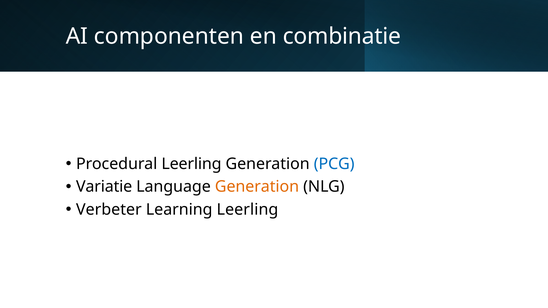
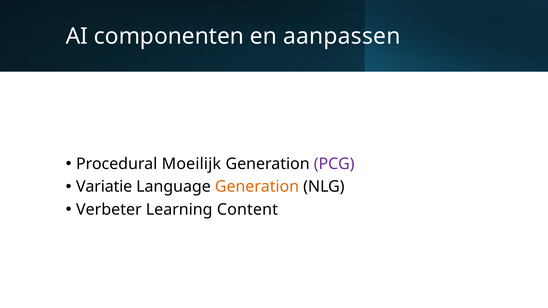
combinatie: combinatie -> aanpassen
Procedural Leerling: Leerling -> Moeilijk
PCG colour: blue -> purple
Learning Leerling: Leerling -> Content
